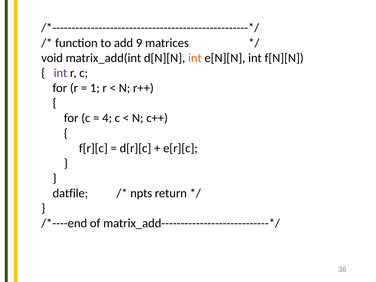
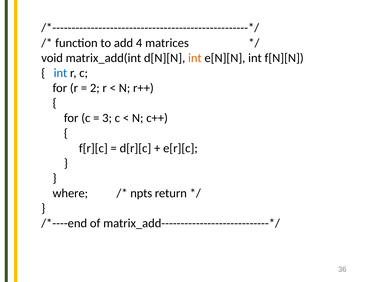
9: 9 -> 4
int at (60, 73) colour: purple -> blue
1: 1 -> 2
4: 4 -> 3
datfile: datfile -> where
